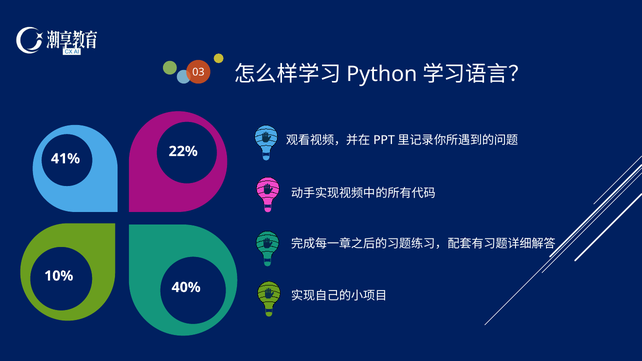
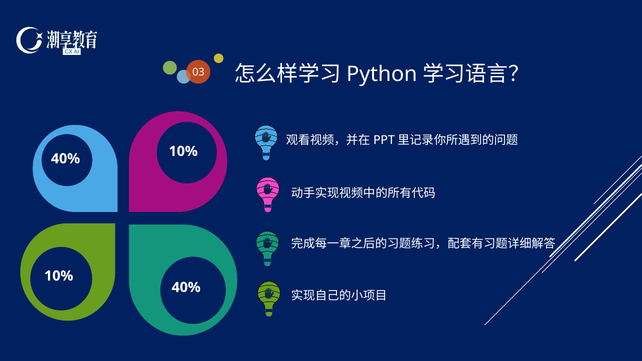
22% at (183, 151): 22% -> 10%
41% at (65, 159): 41% -> 40%
